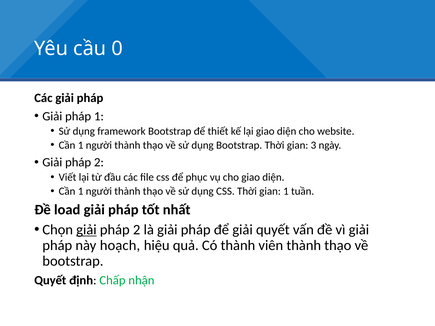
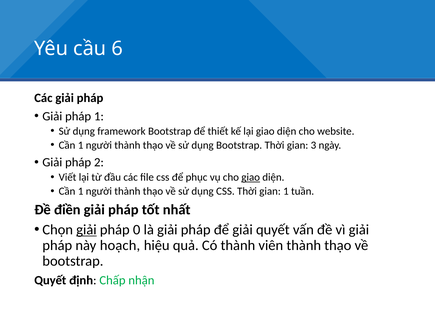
0: 0 -> 6
giao at (251, 178) underline: none -> present
load: load -> điền
2 at (137, 230): 2 -> 0
